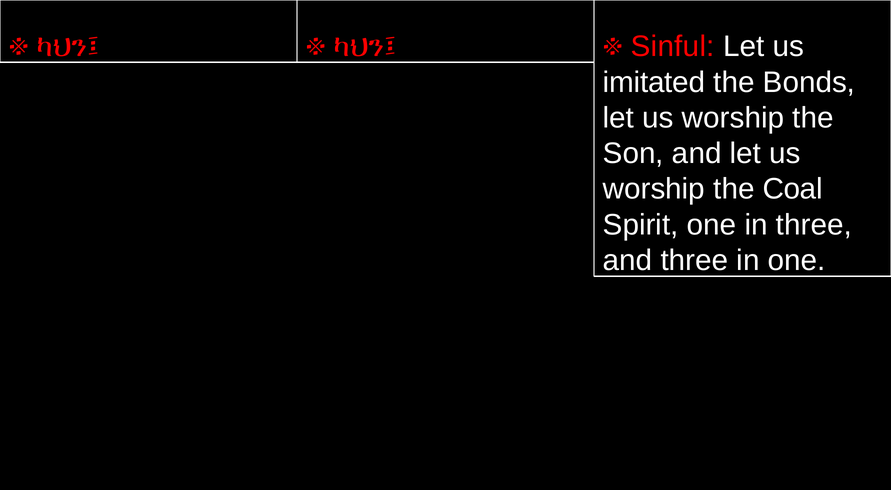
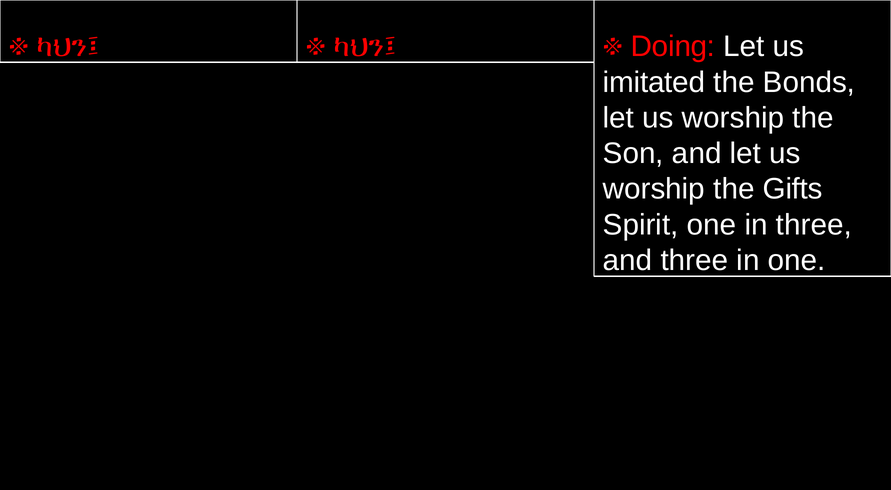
Sinful: Sinful -> Doing
Coal: Coal -> Gifts
